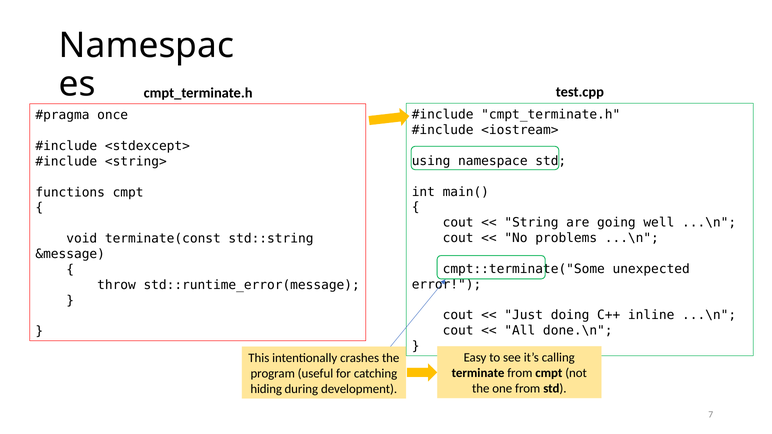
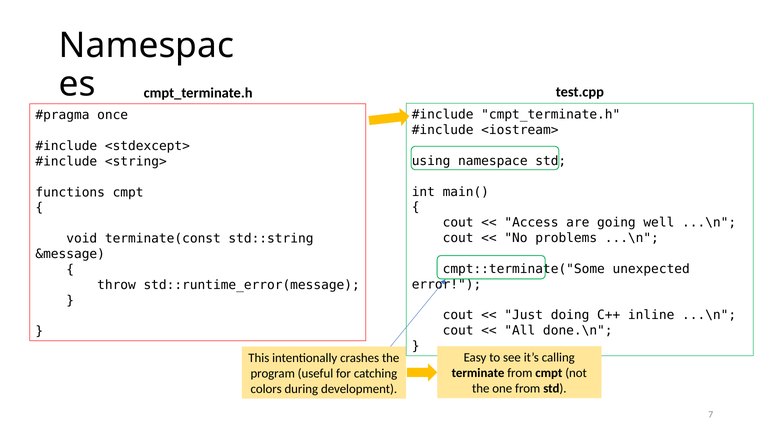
String: String -> Access
hiding: hiding -> colors
